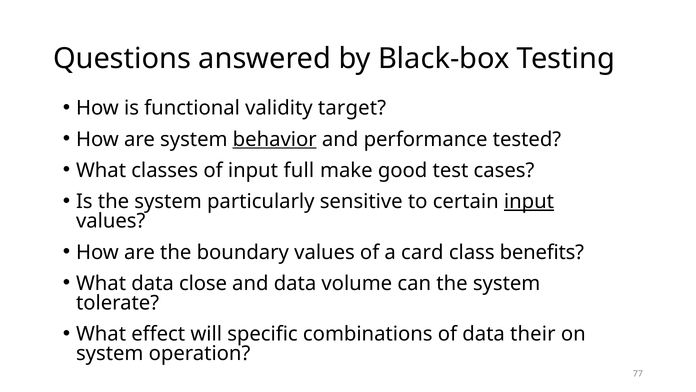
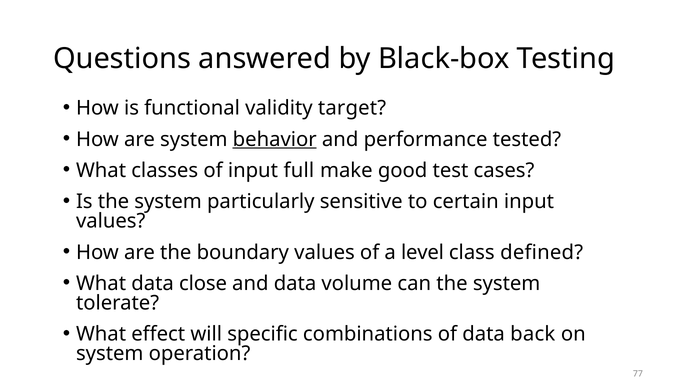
input at (529, 201) underline: present -> none
card: card -> level
benefits: benefits -> defined
their: their -> back
